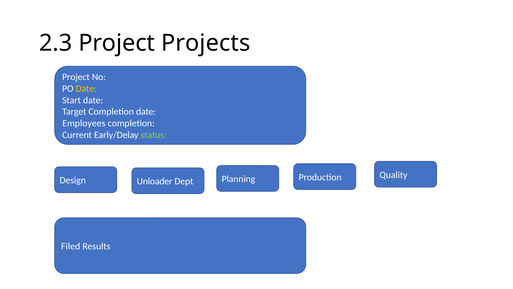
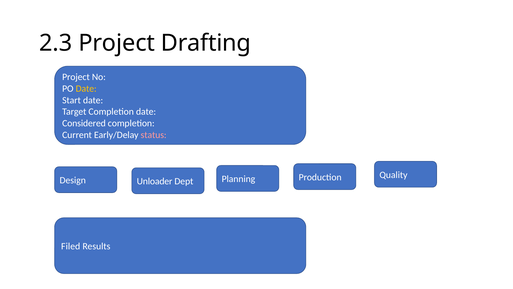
Projects: Projects -> Drafting
Employees: Employees -> Considered
status colour: light green -> pink
